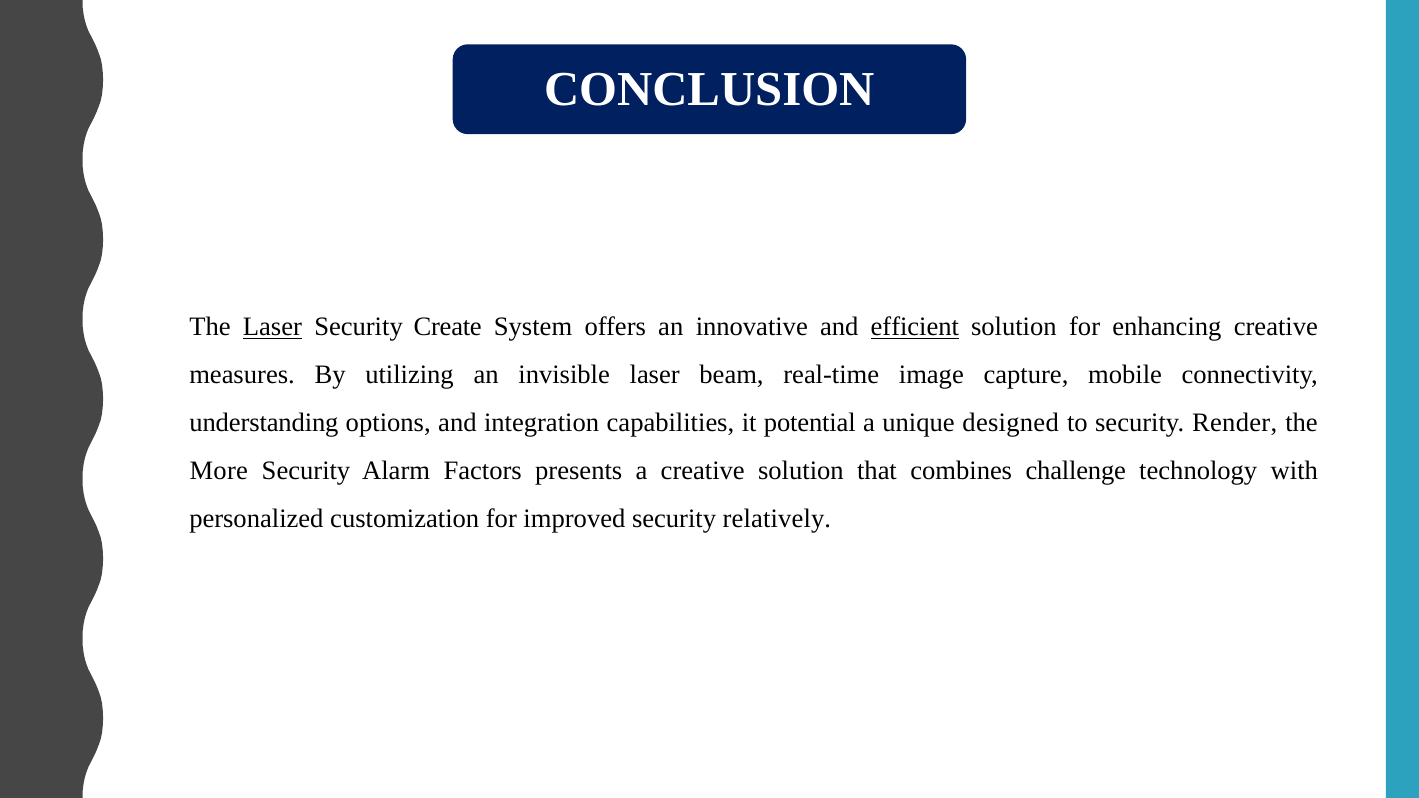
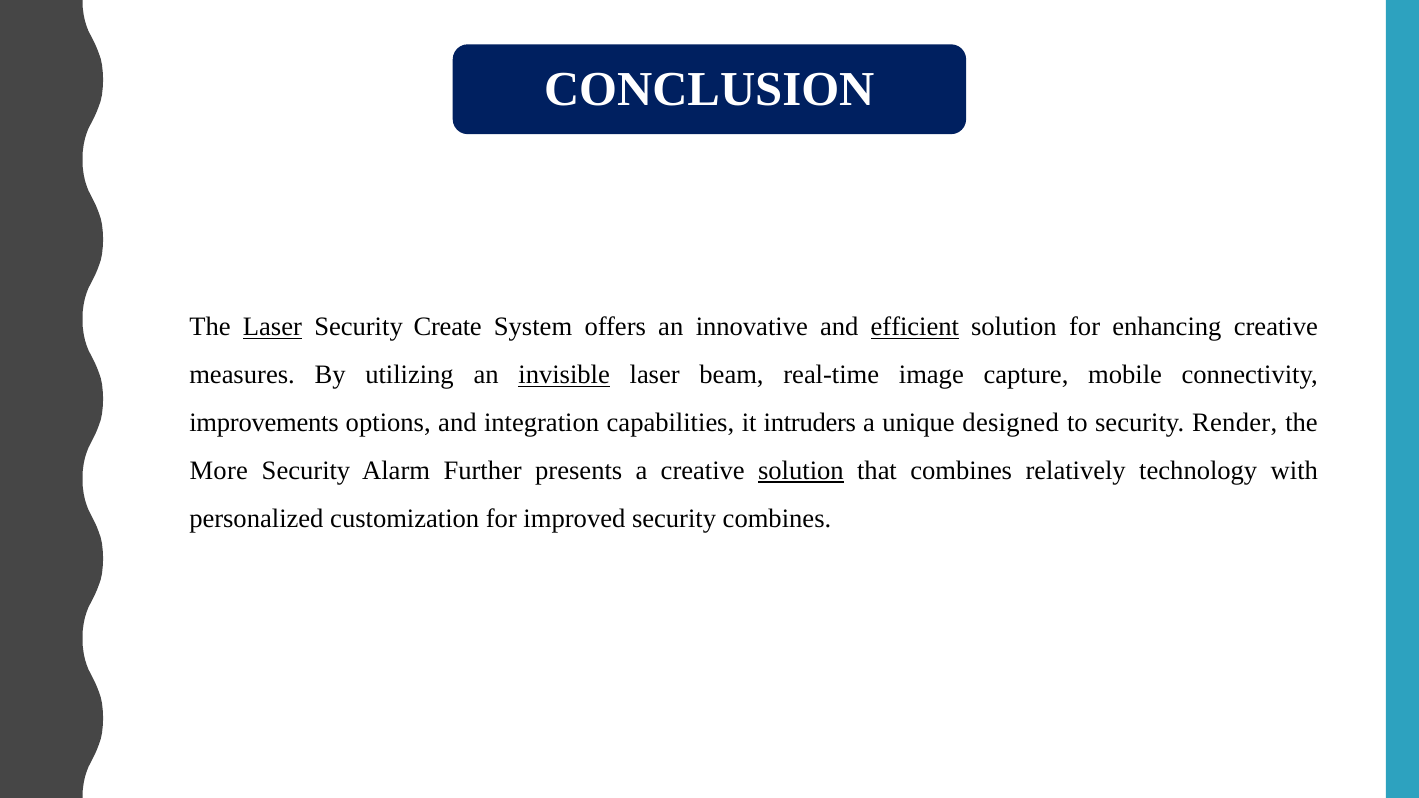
invisible underline: none -> present
understanding: understanding -> improvements
potential: potential -> intruders
Factors: Factors -> Further
solution at (801, 471) underline: none -> present
challenge: challenge -> relatively
security relatively: relatively -> combines
